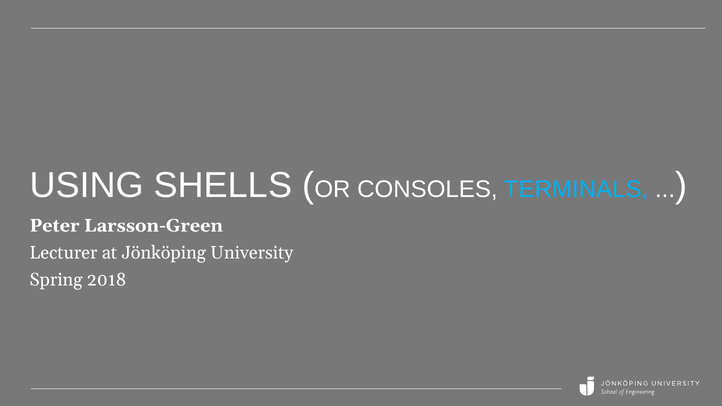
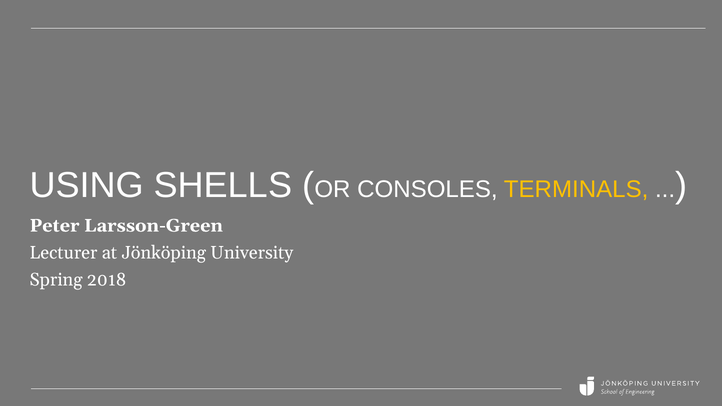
TERMINALS colour: light blue -> yellow
